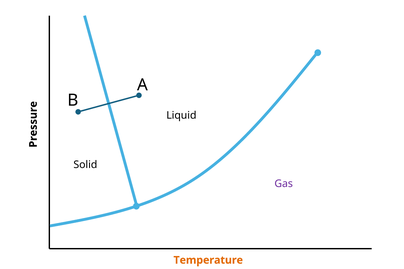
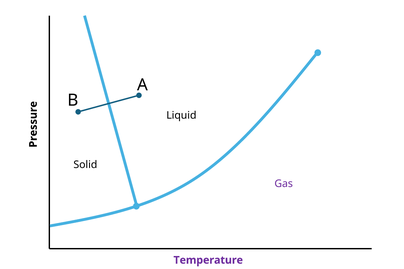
Temperature colour: orange -> purple
